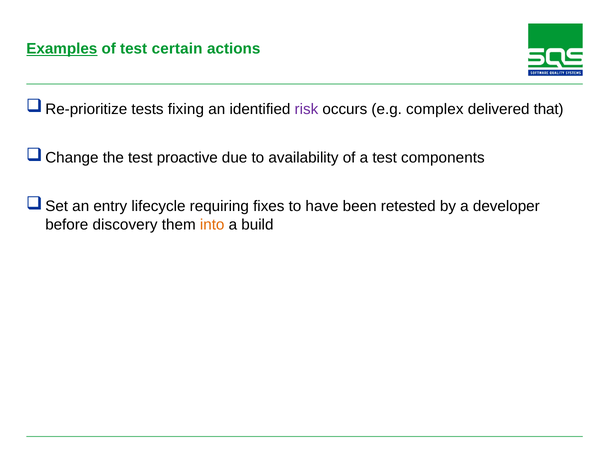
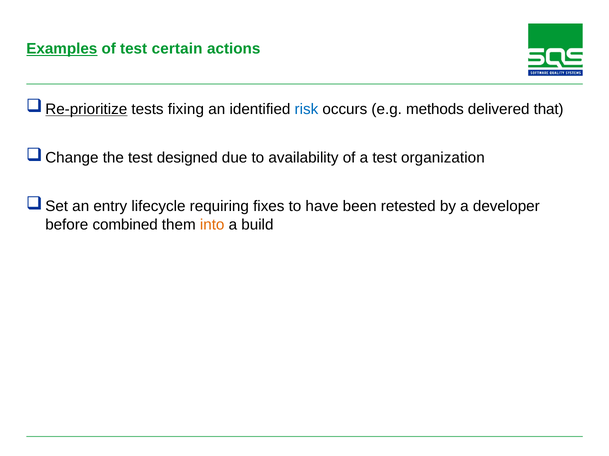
Re-prioritize underline: none -> present
risk colour: purple -> blue
complex: complex -> methods
proactive: proactive -> designed
components: components -> organization
discovery: discovery -> combined
